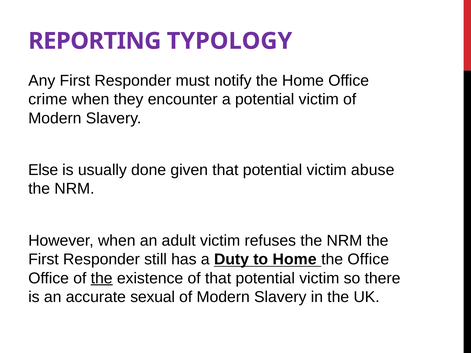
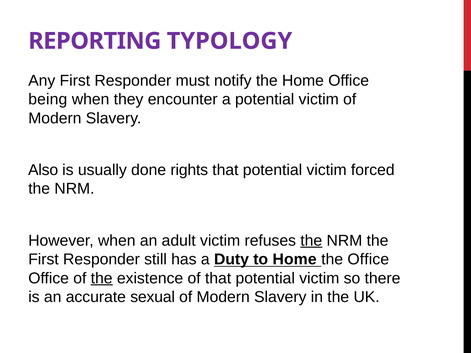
crime: crime -> being
Else: Else -> Also
given: given -> rights
abuse: abuse -> forced
the at (311, 241) underline: none -> present
